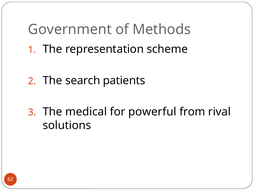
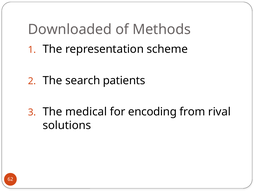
Government: Government -> Downloaded
powerful: powerful -> encoding
